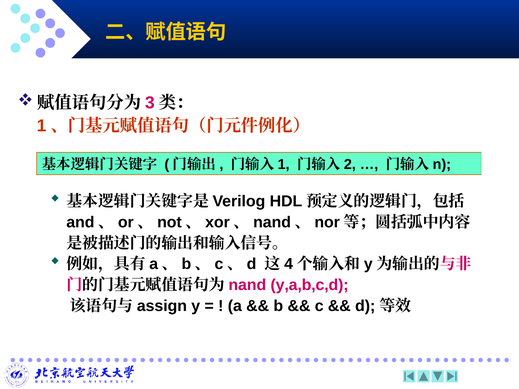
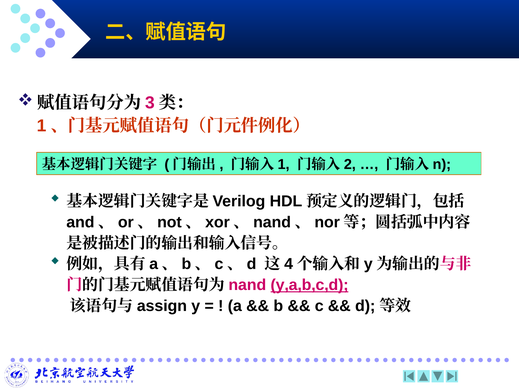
y,a,b,c,d underline: none -> present
